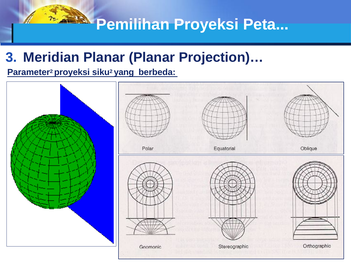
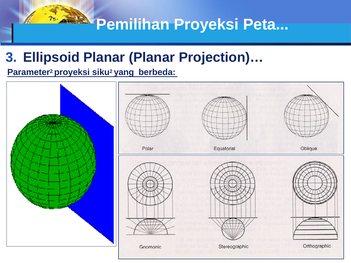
Meridian: Meridian -> Ellipsoid
